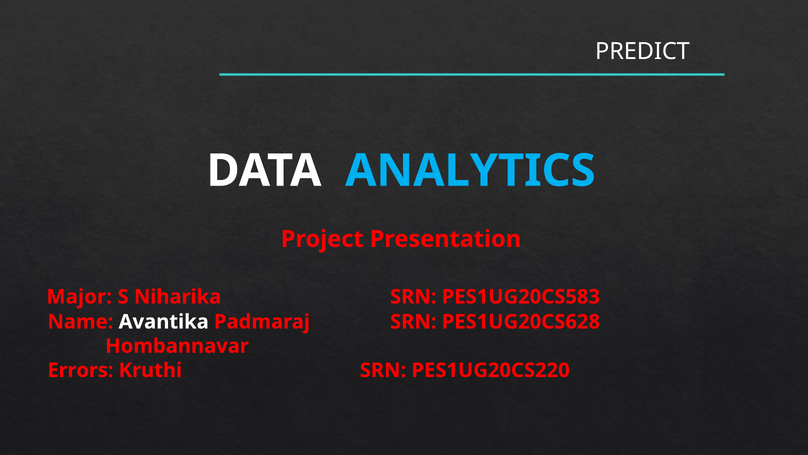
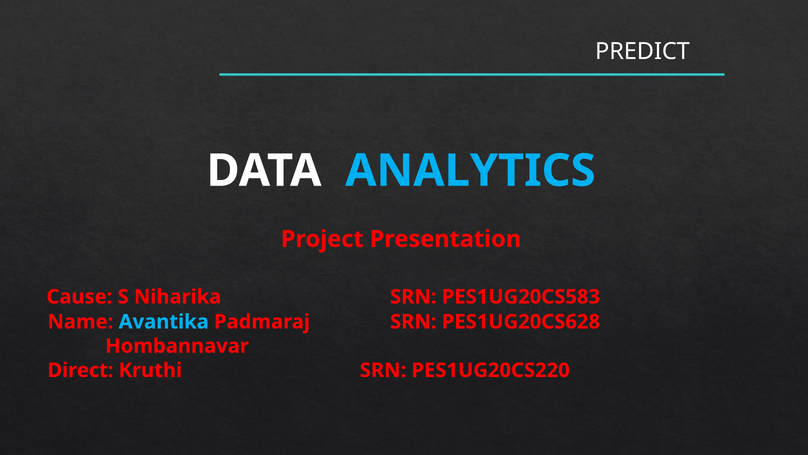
Major: Major -> Cause
Avantika colour: white -> light blue
Errors: Errors -> Direct
